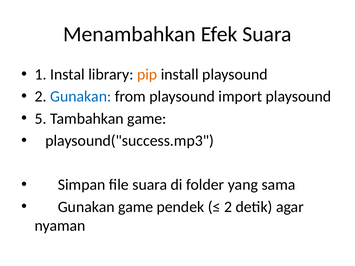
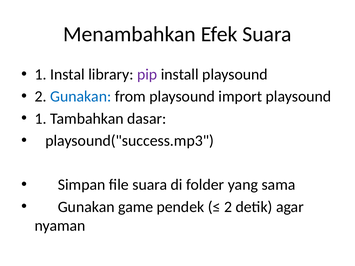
pip colour: orange -> purple
5 at (41, 119): 5 -> 1
Tambahkan game: game -> dasar
